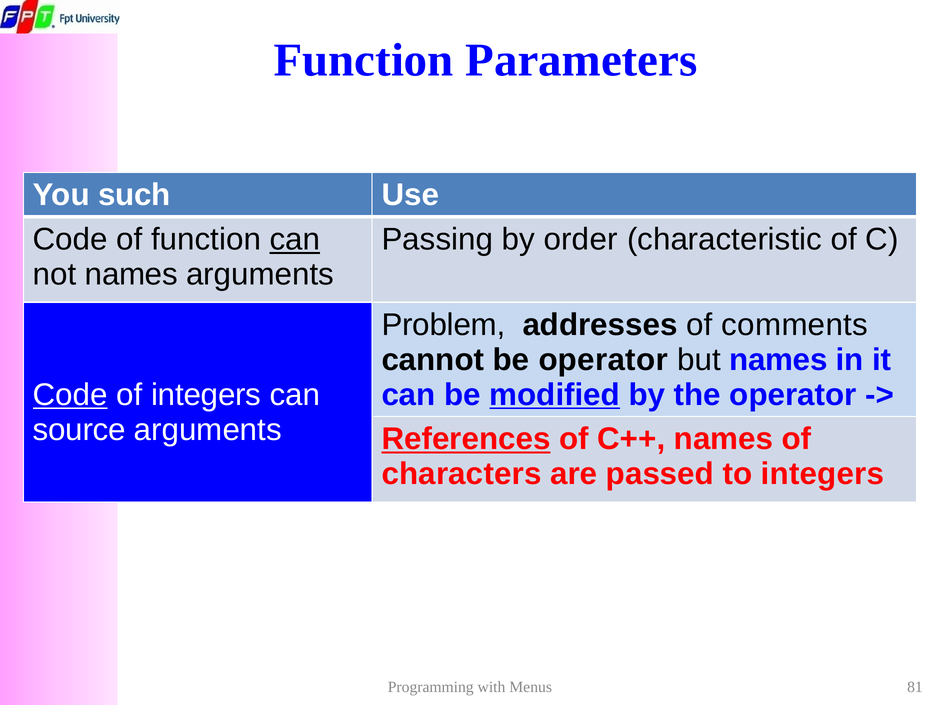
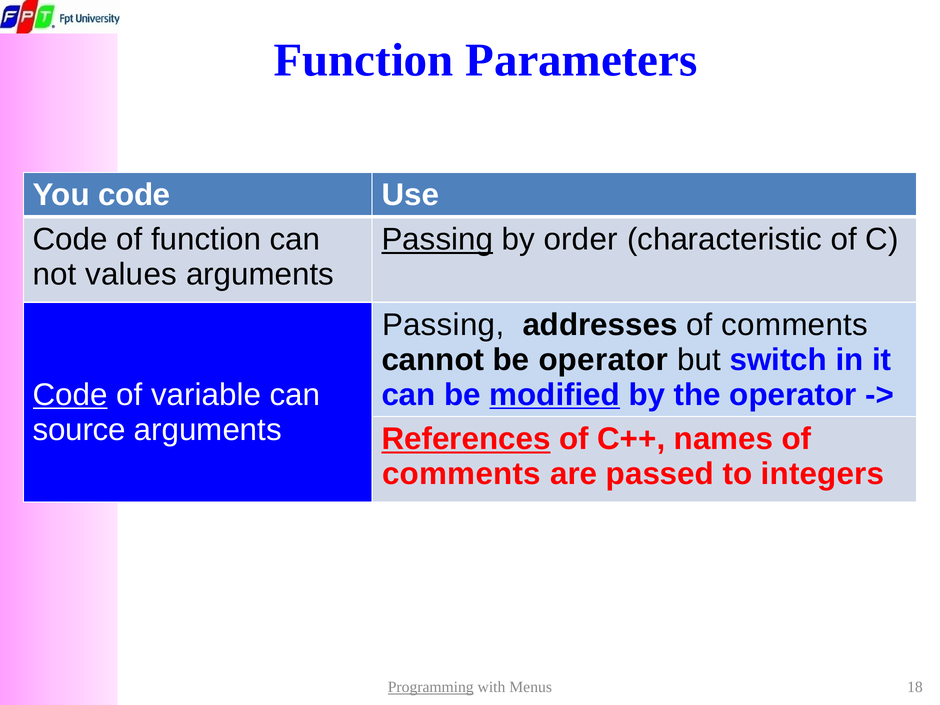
You such: such -> code
can at (295, 239) underline: present -> none
Passing at (437, 239) underline: none -> present
not names: names -> values
Problem at (443, 325): Problem -> Passing
but names: names -> switch
of integers: integers -> variable
characters at (462, 474): characters -> comments
Programming underline: none -> present
81: 81 -> 18
